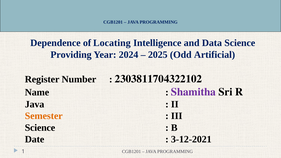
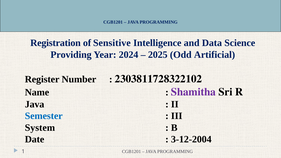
Dependence: Dependence -> Registration
Locating: Locating -> Sensitive
2303811704322102: 2303811704322102 -> 2303811728322102
Semester colour: orange -> blue
Science at (40, 128): Science -> System
3-12-2021: 3-12-2021 -> 3-12-2004
